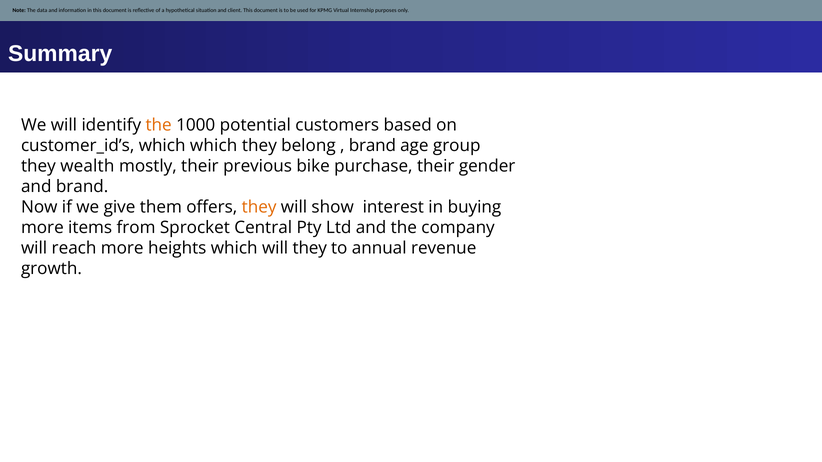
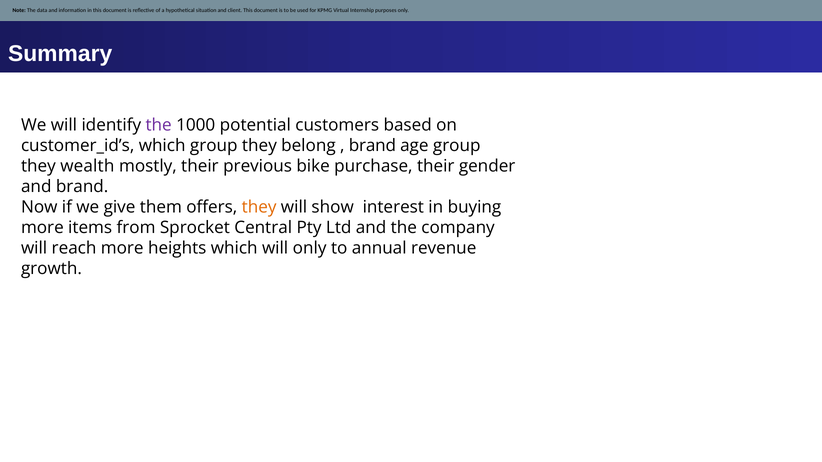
the at (159, 125) colour: orange -> purple
which which: which -> group
will they: they -> only
